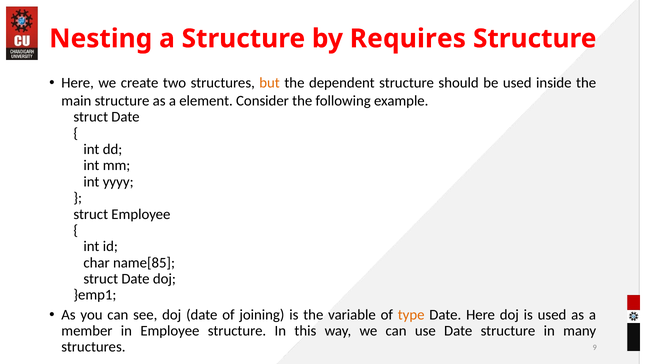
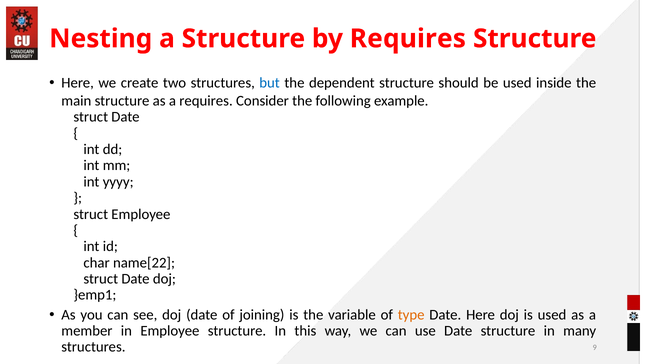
but colour: orange -> blue
a element: element -> requires
name[85: name[85 -> name[22
